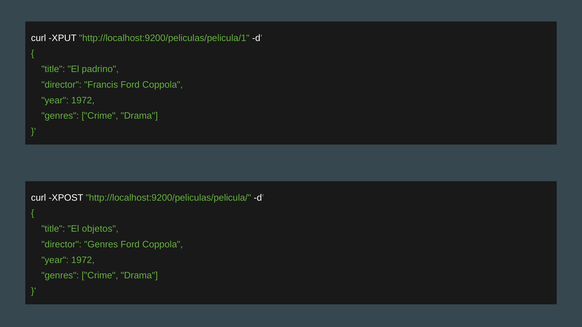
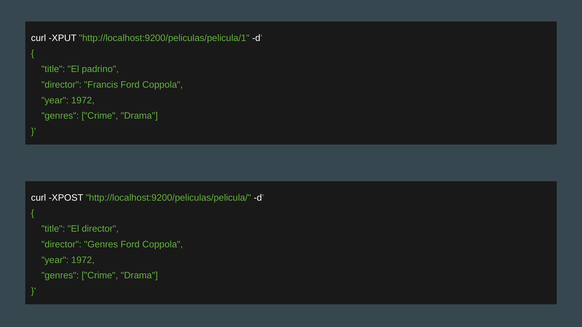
El objetos: objetos -> director
